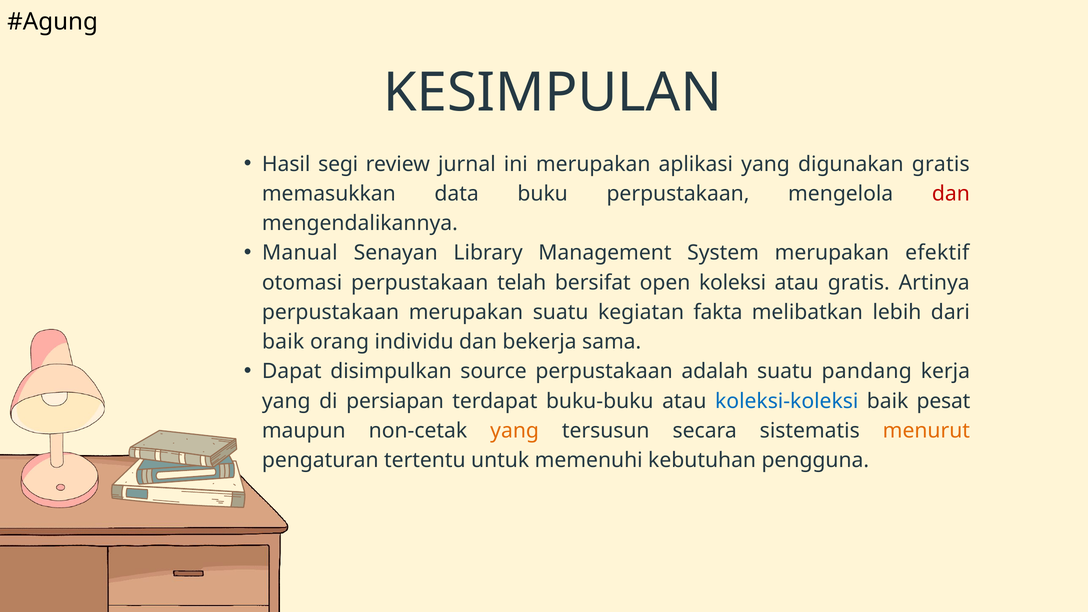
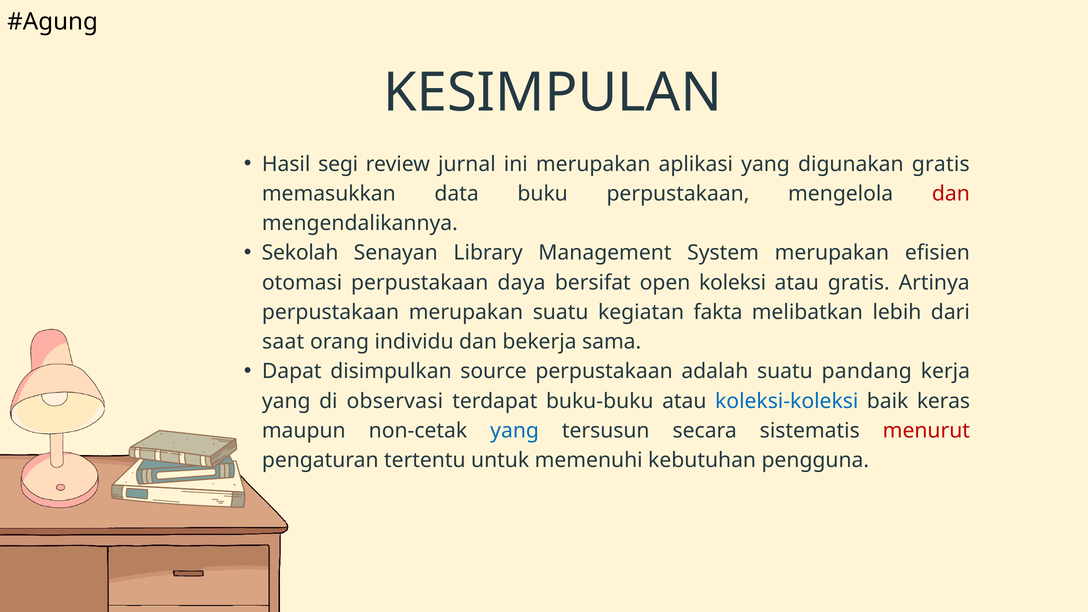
Manual: Manual -> Sekolah
efektif: efektif -> efisien
telah: telah -> daya
baik at (283, 342): baik -> saat
persiapan: persiapan -> observasi
pesat: pesat -> keras
yang at (515, 431) colour: orange -> blue
menurut colour: orange -> red
